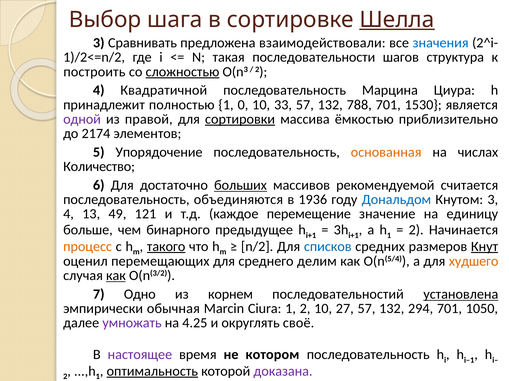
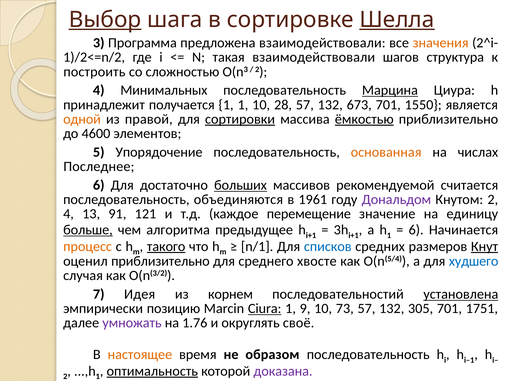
Выбор underline: none -> present
Сравнивать: Сравнивать -> Программа
значения colour: blue -> orange
такая последовательности: последовательности -> взаимодействовали
сложностью underline: present -> none
Квадратичной: Квадратичной -> Минимальных
Марцина underline: none -> present
полностью: полностью -> получается
1 0: 0 -> 1
33: 33 -> 28
788: 788 -> 673
1530: 1530 -> 1550
одной colour: purple -> orange
ёмкостью underline: none -> present
2174: 2174 -> 4600
Количество: Количество -> Последнее
1936: 1936 -> 1961
Дональдом colour: blue -> purple
Кнутом 3: 3 -> 2
49: 49 -> 91
больше underline: none -> present
бинарного: бинарного -> алгоритма
2 at (416, 230): 2 -> 6
n/2: n/2 -> n/1
оценил перемещающих: перемещающих -> приблизительно
делим: делим -> хвосте
худшего colour: orange -> blue
как at (116, 276) underline: present -> none
Одно: Одно -> Идея
обычная: обычная -> позицию
Ciura underline: none -> present
1 2: 2 -> 9
27: 27 -> 73
294: 294 -> 305
1050: 1050 -> 1751
4.25: 4.25 -> 1.76
настоящее colour: purple -> orange
котором: котором -> образом
